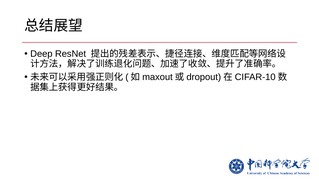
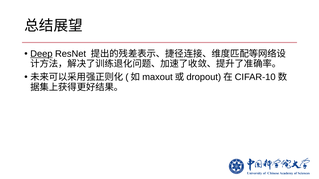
Deep underline: none -> present
